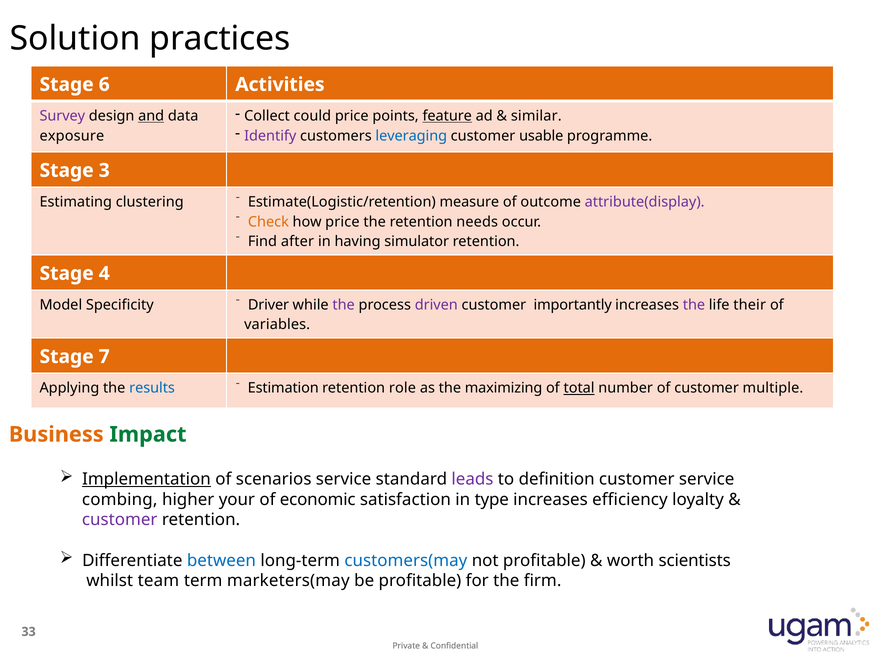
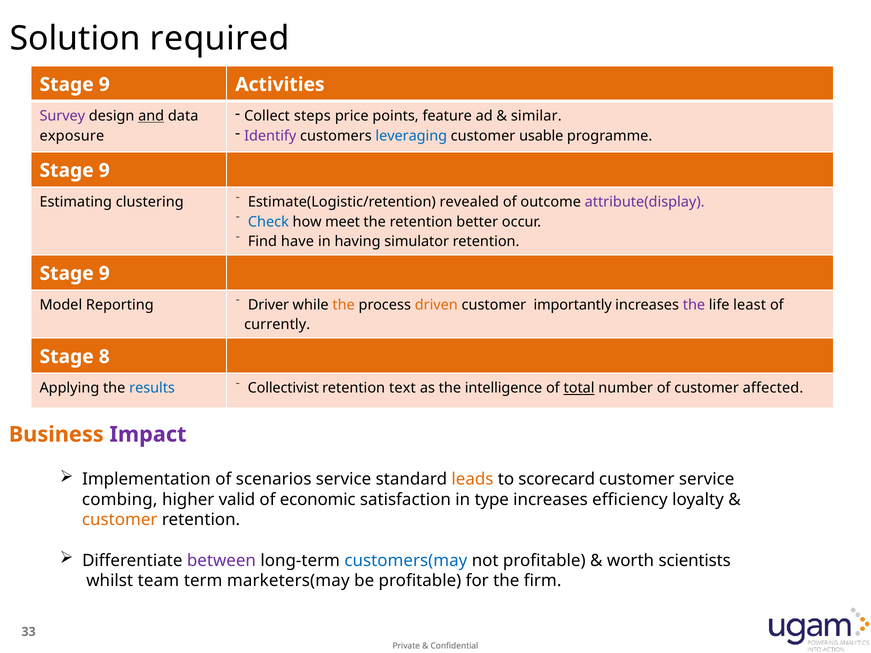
practices: practices -> required
6 at (104, 85): 6 -> 9
could: could -> steps
feature underline: present -> none
3 at (104, 171): 3 -> 9
measure: measure -> revealed
Check colour: orange -> blue
how price: price -> meet
needs: needs -> better
after: after -> have
4 at (104, 274): 4 -> 9
Specificity: Specificity -> Reporting
the at (344, 305) colour: purple -> orange
driven colour: purple -> orange
their: their -> least
variables: variables -> currently
7: 7 -> 8
Estimation: Estimation -> Collectivist
role: role -> text
maximizing: maximizing -> intelligence
multiple: multiple -> affected
Impact colour: green -> purple
Implementation underline: present -> none
leads colour: purple -> orange
definition: definition -> scorecard
your: your -> valid
customer at (120, 520) colour: purple -> orange
between colour: blue -> purple
